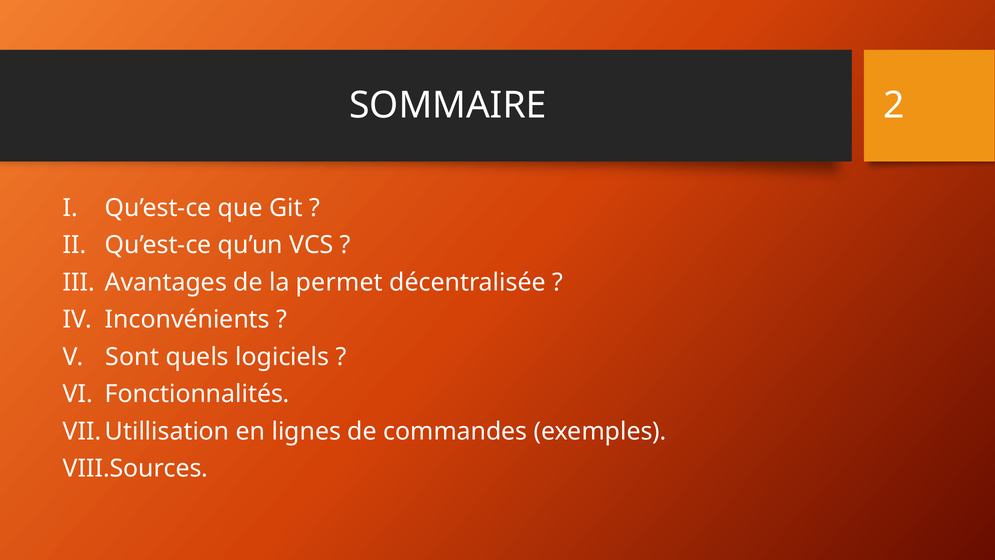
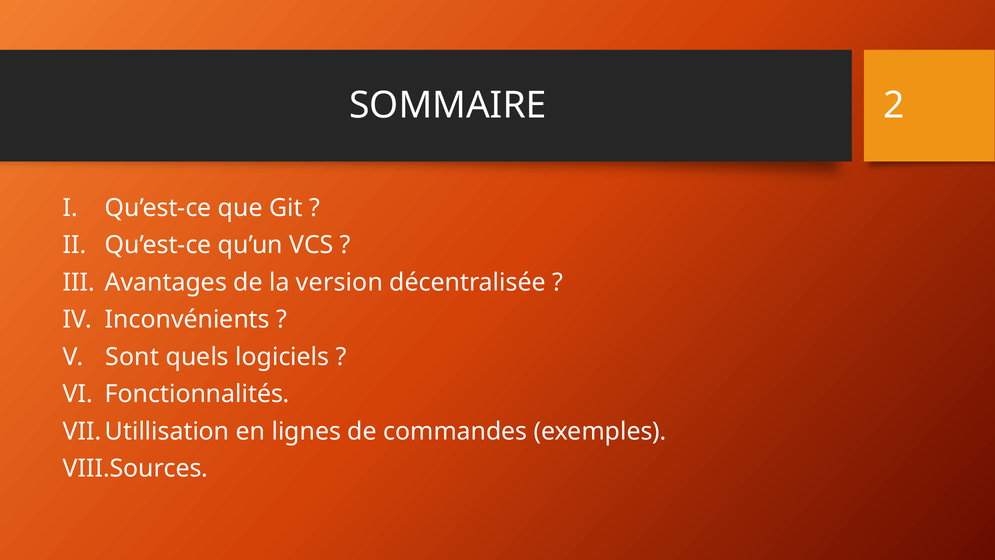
permet: permet -> version
